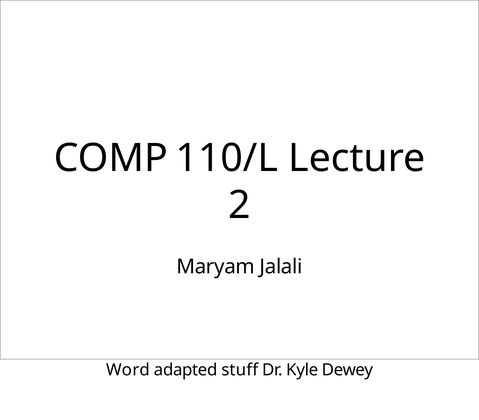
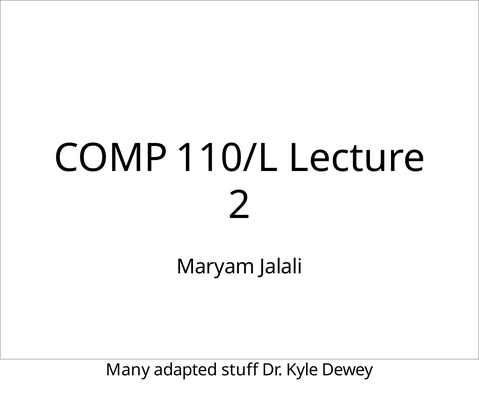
Word: Word -> Many
